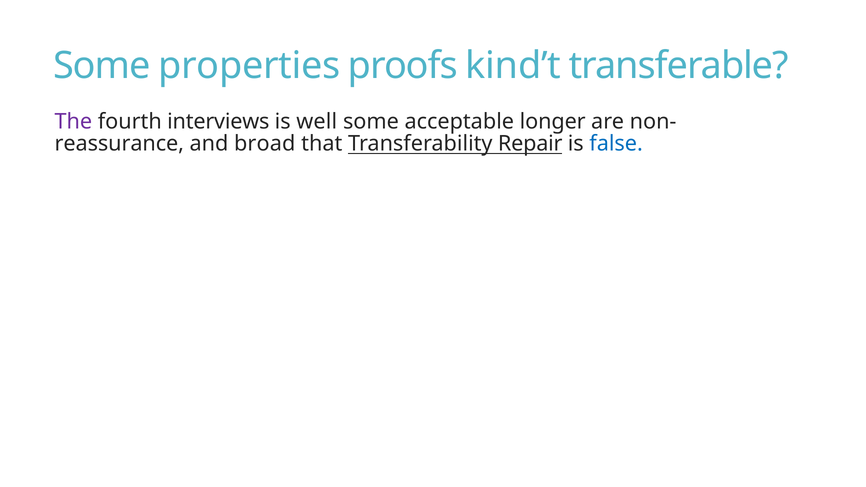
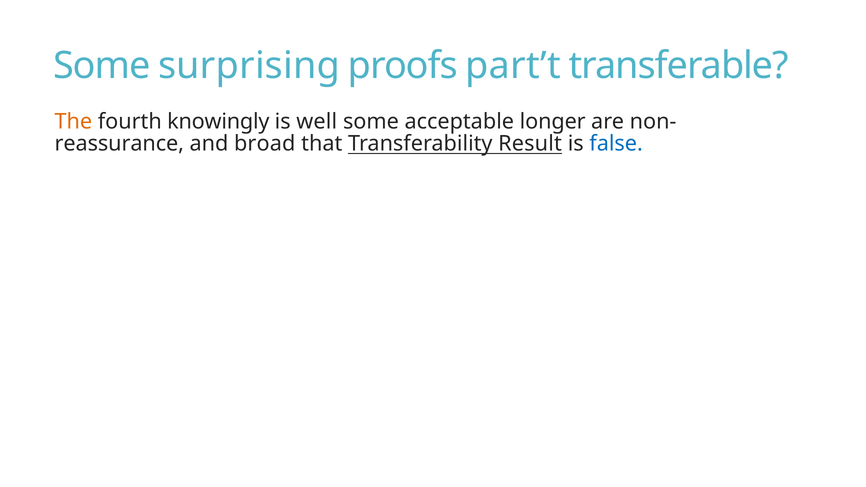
properties: properties -> surprising
kind’t: kind’t -> part’t
The colour: purple -> orange
interviews: interviews -> knowingly
Repair: Repair -> Result
